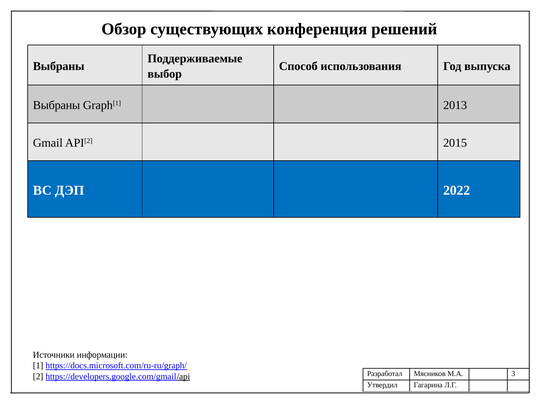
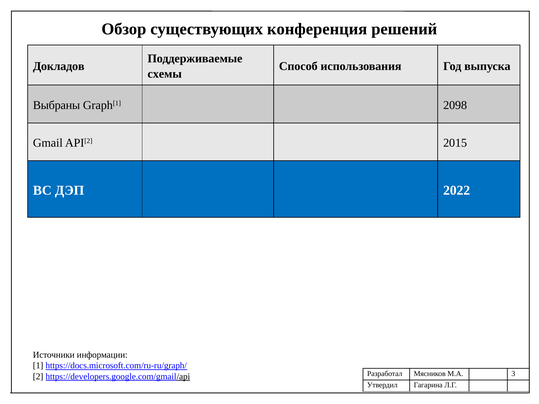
Выбраны at (59, 66): Выбраны -> Докладов
выбор: выбор -> схемы
2013: 2013 -> 2098
